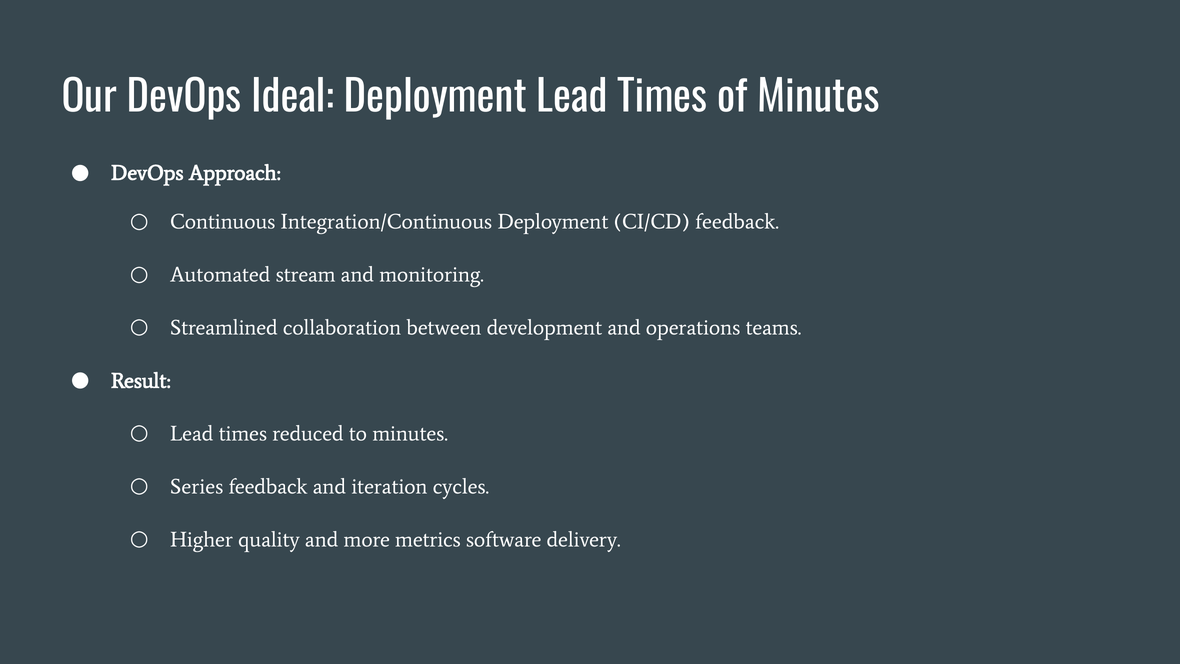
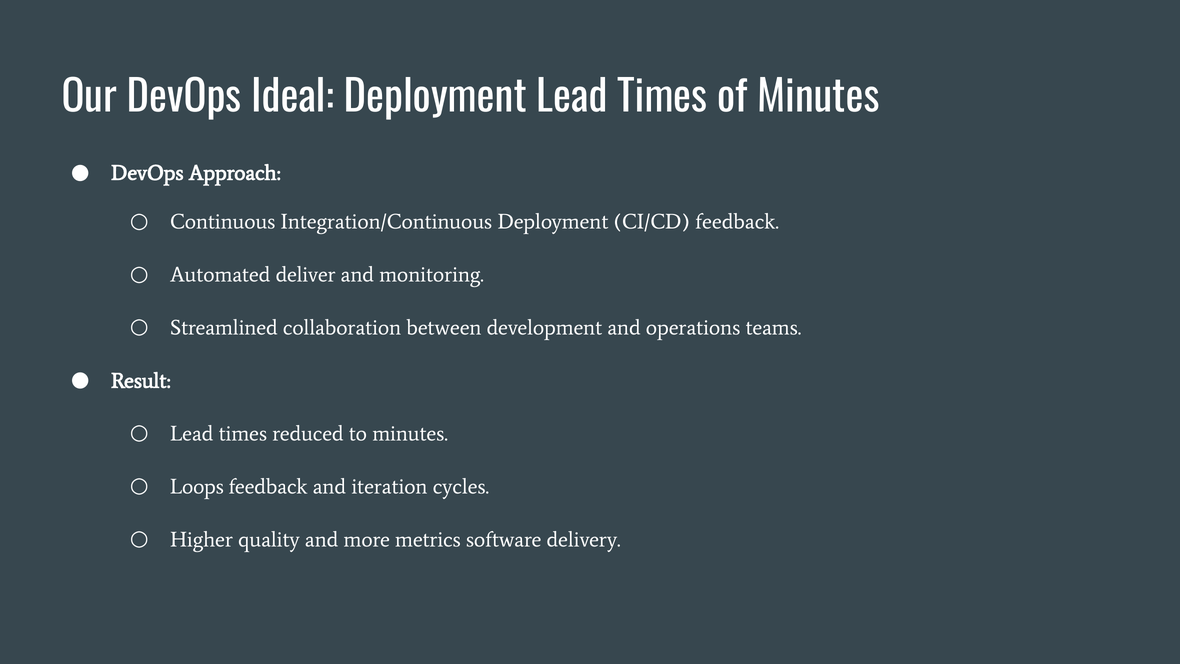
stream: stream -> deliver
Series: Series -> Loops
